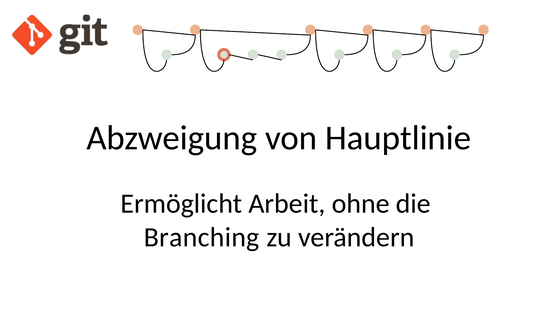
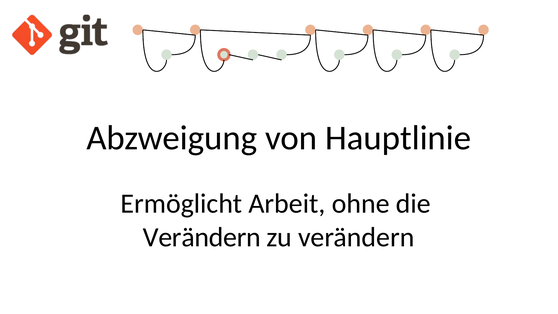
Branching at (202, 237): Branching -> Verändern
